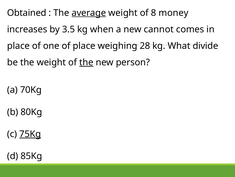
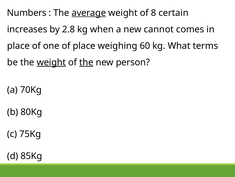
Obtained: Obtained -> Numbers
money: money -> certain
3.5: 3.5 -> 2.8
28: 28 -> 60
divide: divide -> terms
weight at (51, 62) underline: none -> present
75Kg underline: present -> none
